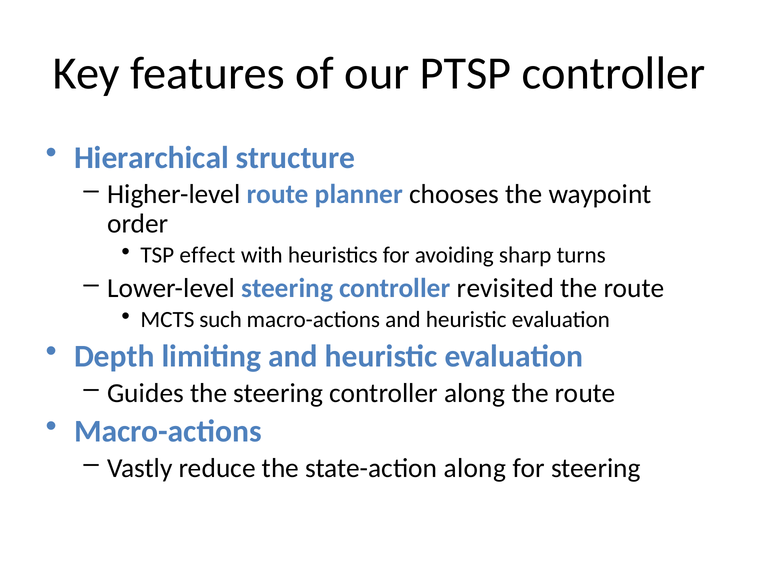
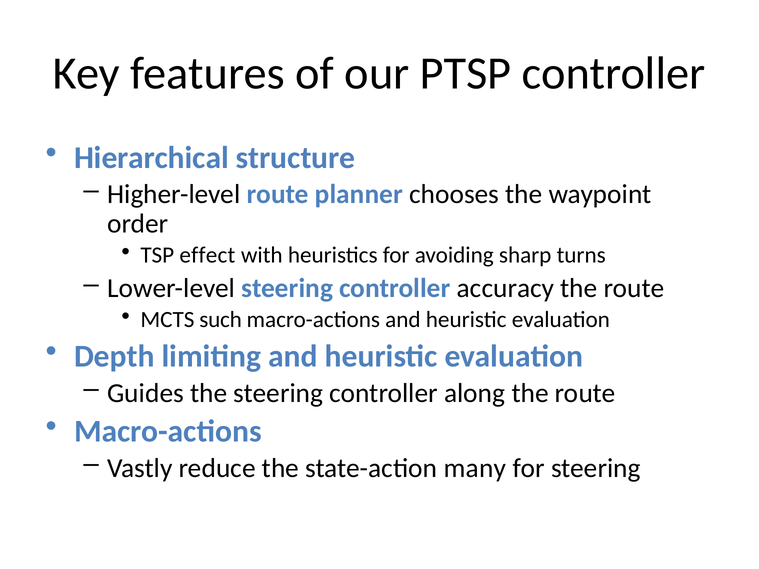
revisited: revisited -> accuracy
state-action along: along -> many
